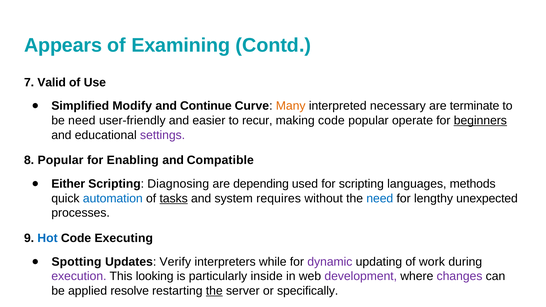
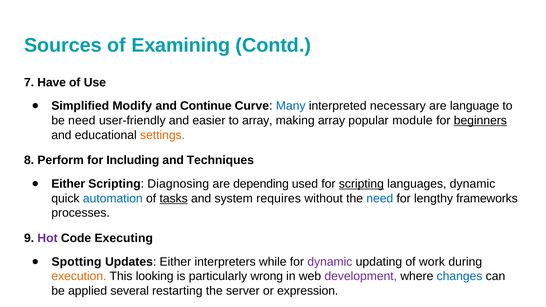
Appears: Appears -> Sources
Valid: Valid -> Have
Many colour: orange -> blue
terminate: terminate -> language
to recur: recur -> array
making code: code -> array
operate: operate -> module
settings colour: purple -> orange
8 Popular: Popular -> Perform
Enabling: Enabling -> Including
Compatible: Compatible -> Techniques
scripting at (361, 184) underline: none -> present
languages methods: methods -> dynamic
unexpected: unexpected -> frameworks
Hot colour: blue -> purple
Updates Verify: Verify -> Either
execution colour: purple -> orange
inside: inside -> wrong
changes colour: purple -> blue
resolve: resolve -> several
the at (214, 291) underline: present -> none
specifically: specifically -> expression
